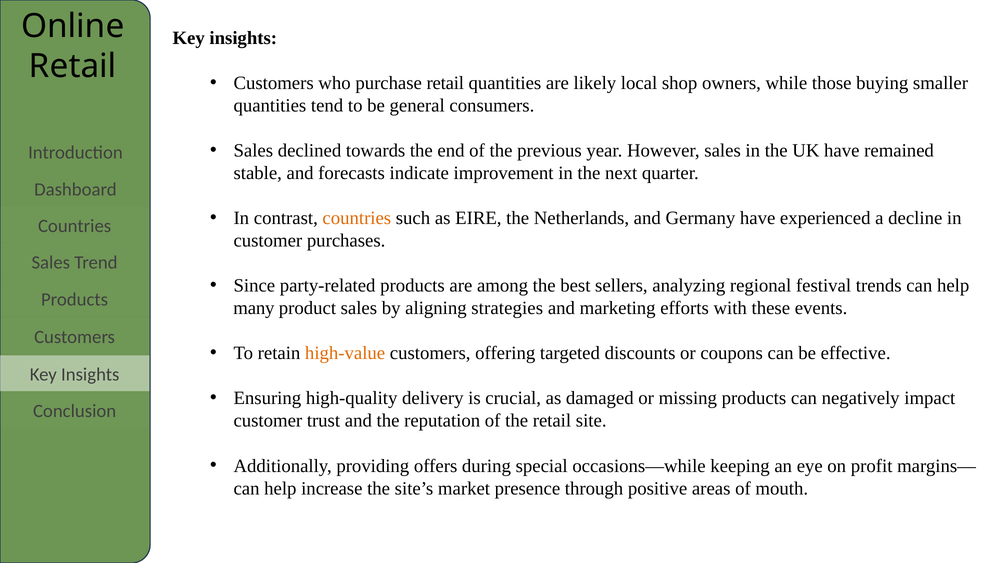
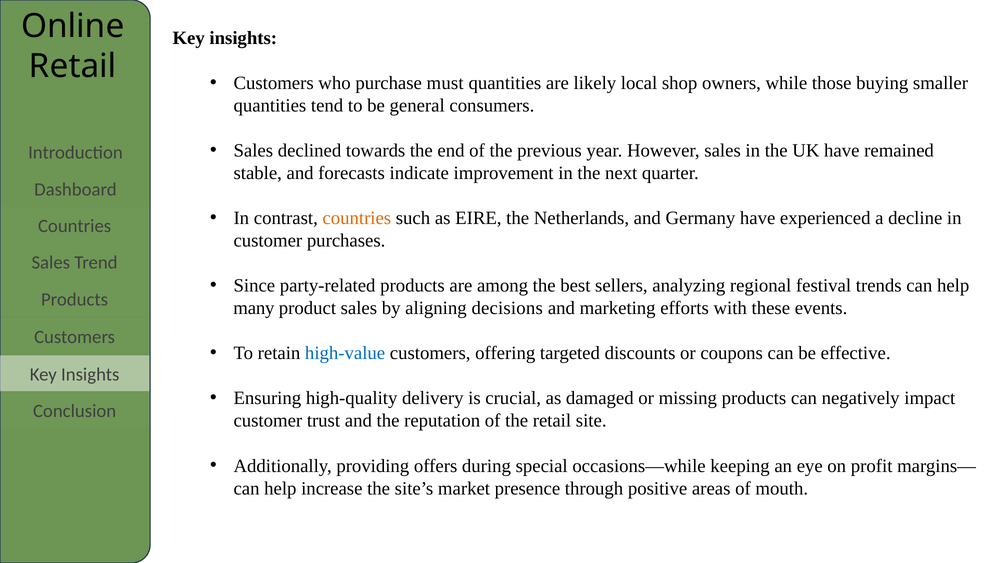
purchase retail: retail -> must
strategies: strategies -> decisions
high-value colour: orange -> blue
